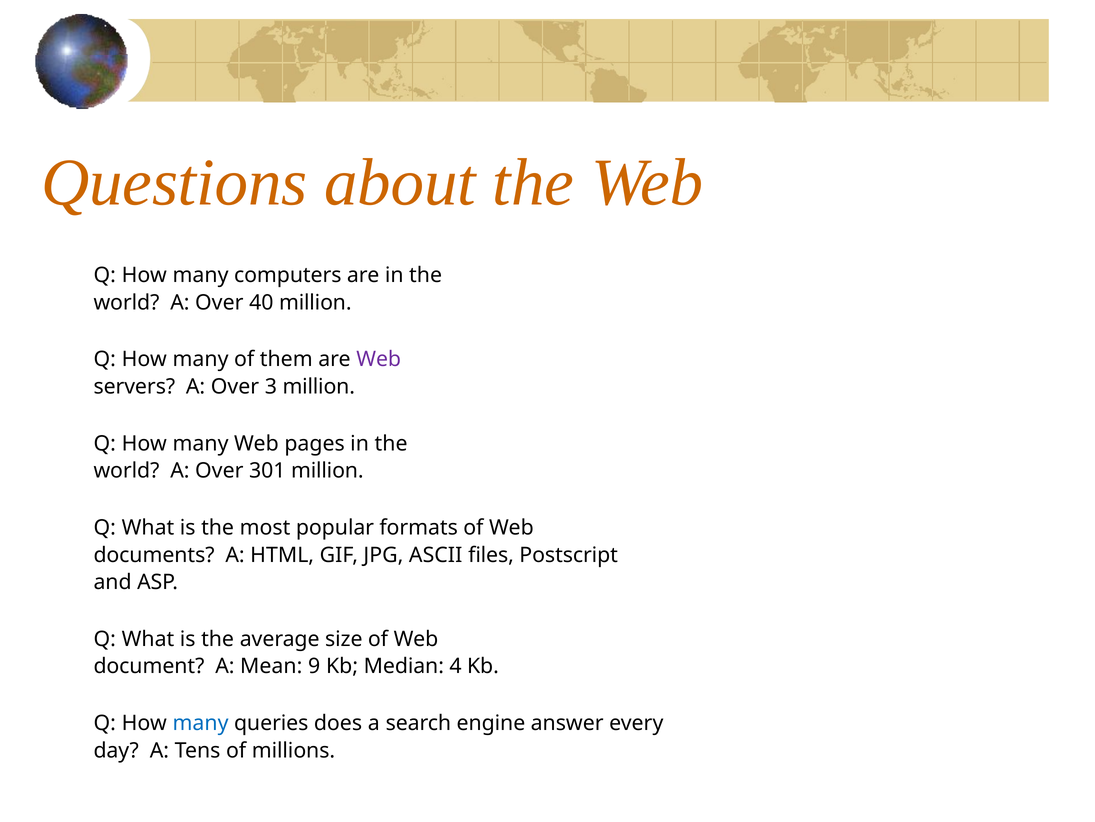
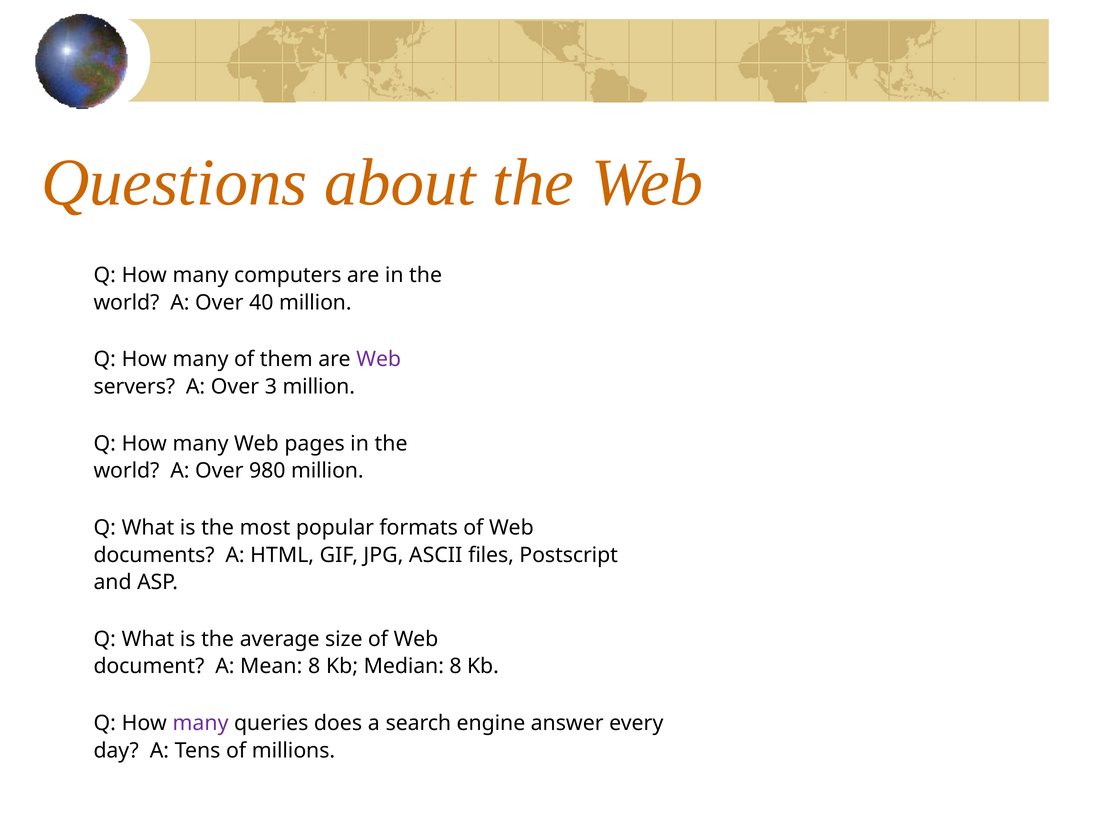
301: 301 -> 980
Mean 9: 9 -> 8
Median 4: 4 -> 8
many at (201, 723) colour: blue -> purple
